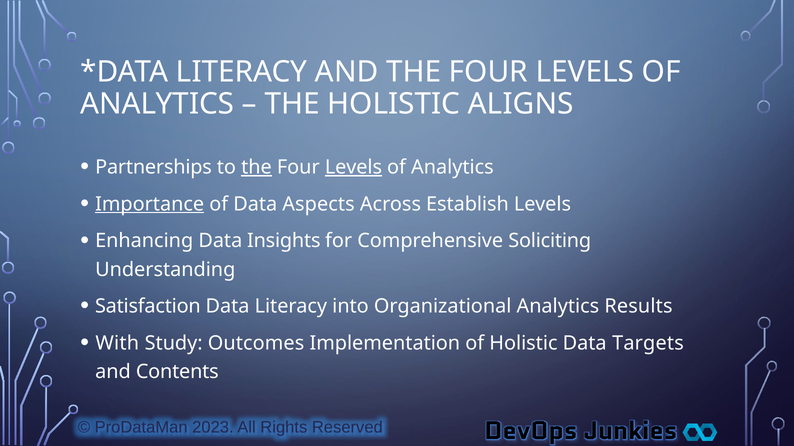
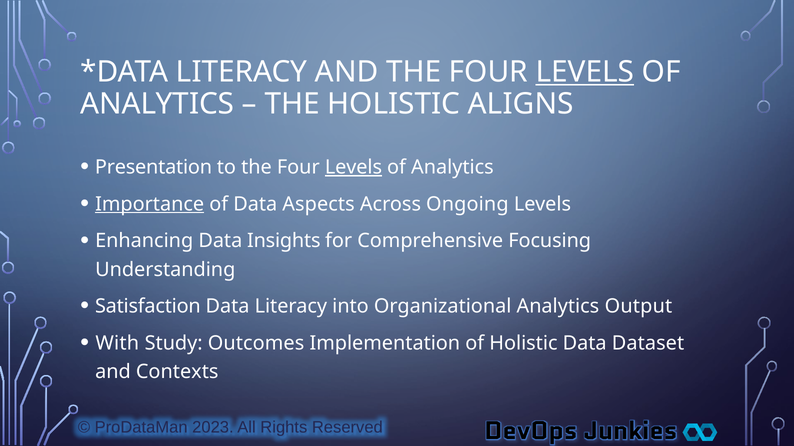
LEVELS at (585, 72) underline: none -> present
Partnerships: Partnerships -> Presentation
the at (256, 168) underline: present -> none
Establish: Establish -> Ongoing
Soliciting: Soliciting -> Focusing
Results: Results -> Output
Targets: Targets -> Dataset
Contents: Contents -> Contexts
